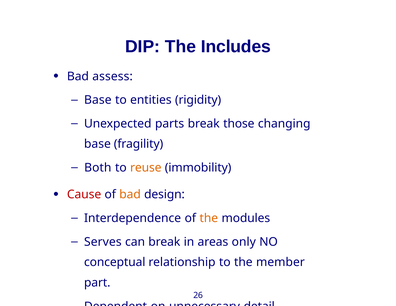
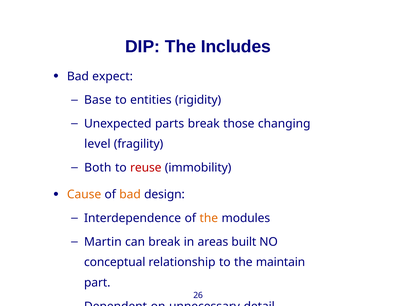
assess: assess -> expect
base at (97, 144): base -> level
reuse colour: orange -> red
Cause colour: red -> orange
Serves: Serves -> Martin
only: only -> built
member: member -> maintain
